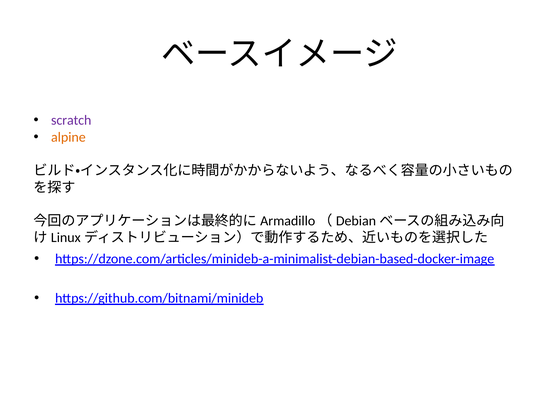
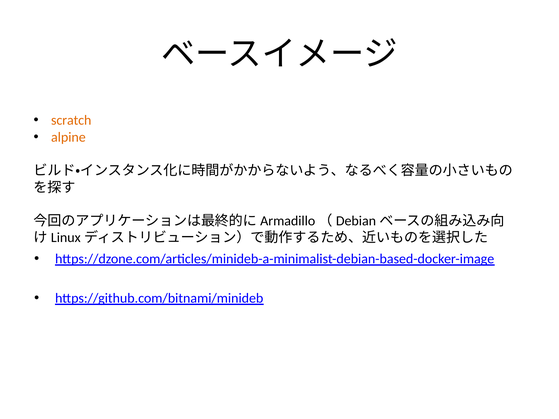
scratch colour: purple -> orange
